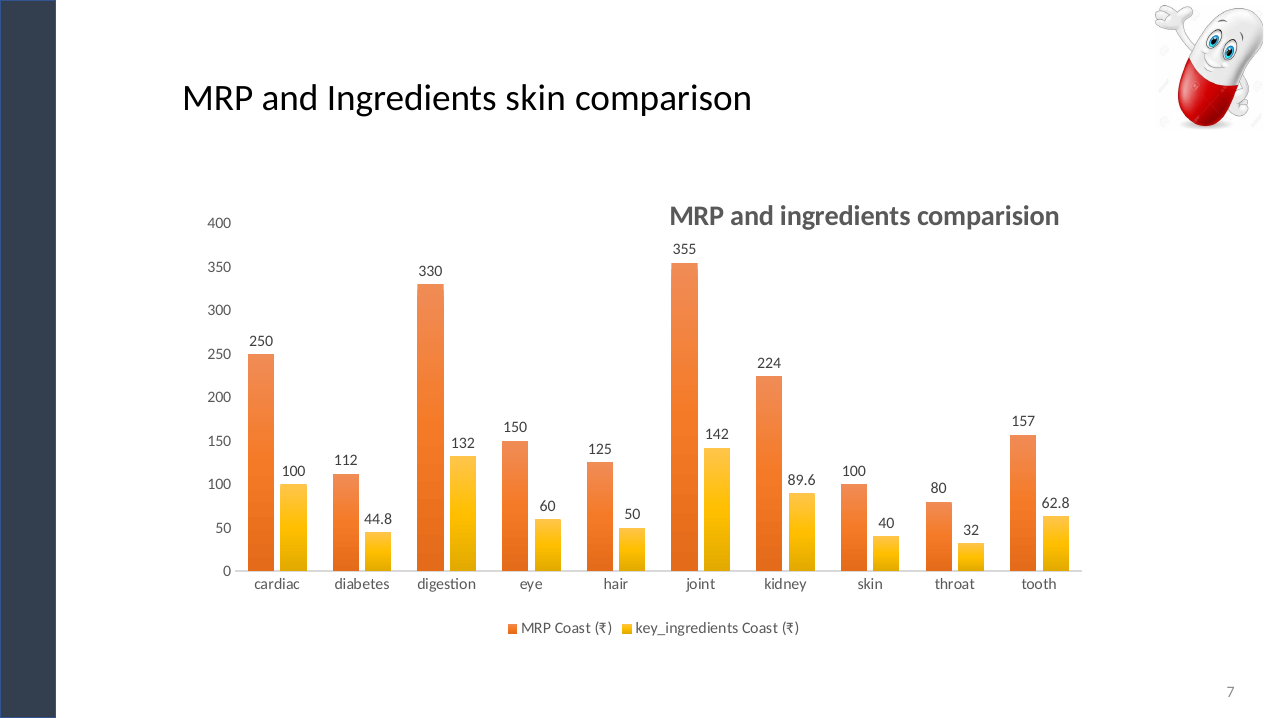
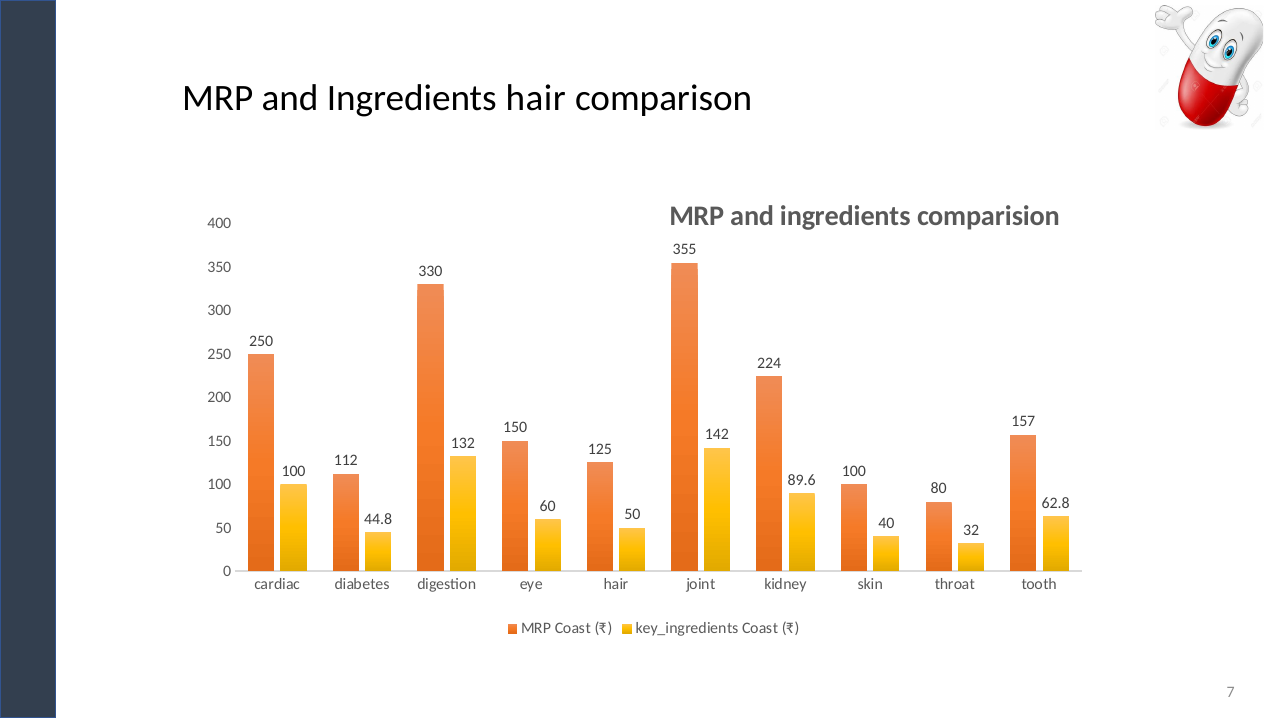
Ingredients skin: skin -> hair
